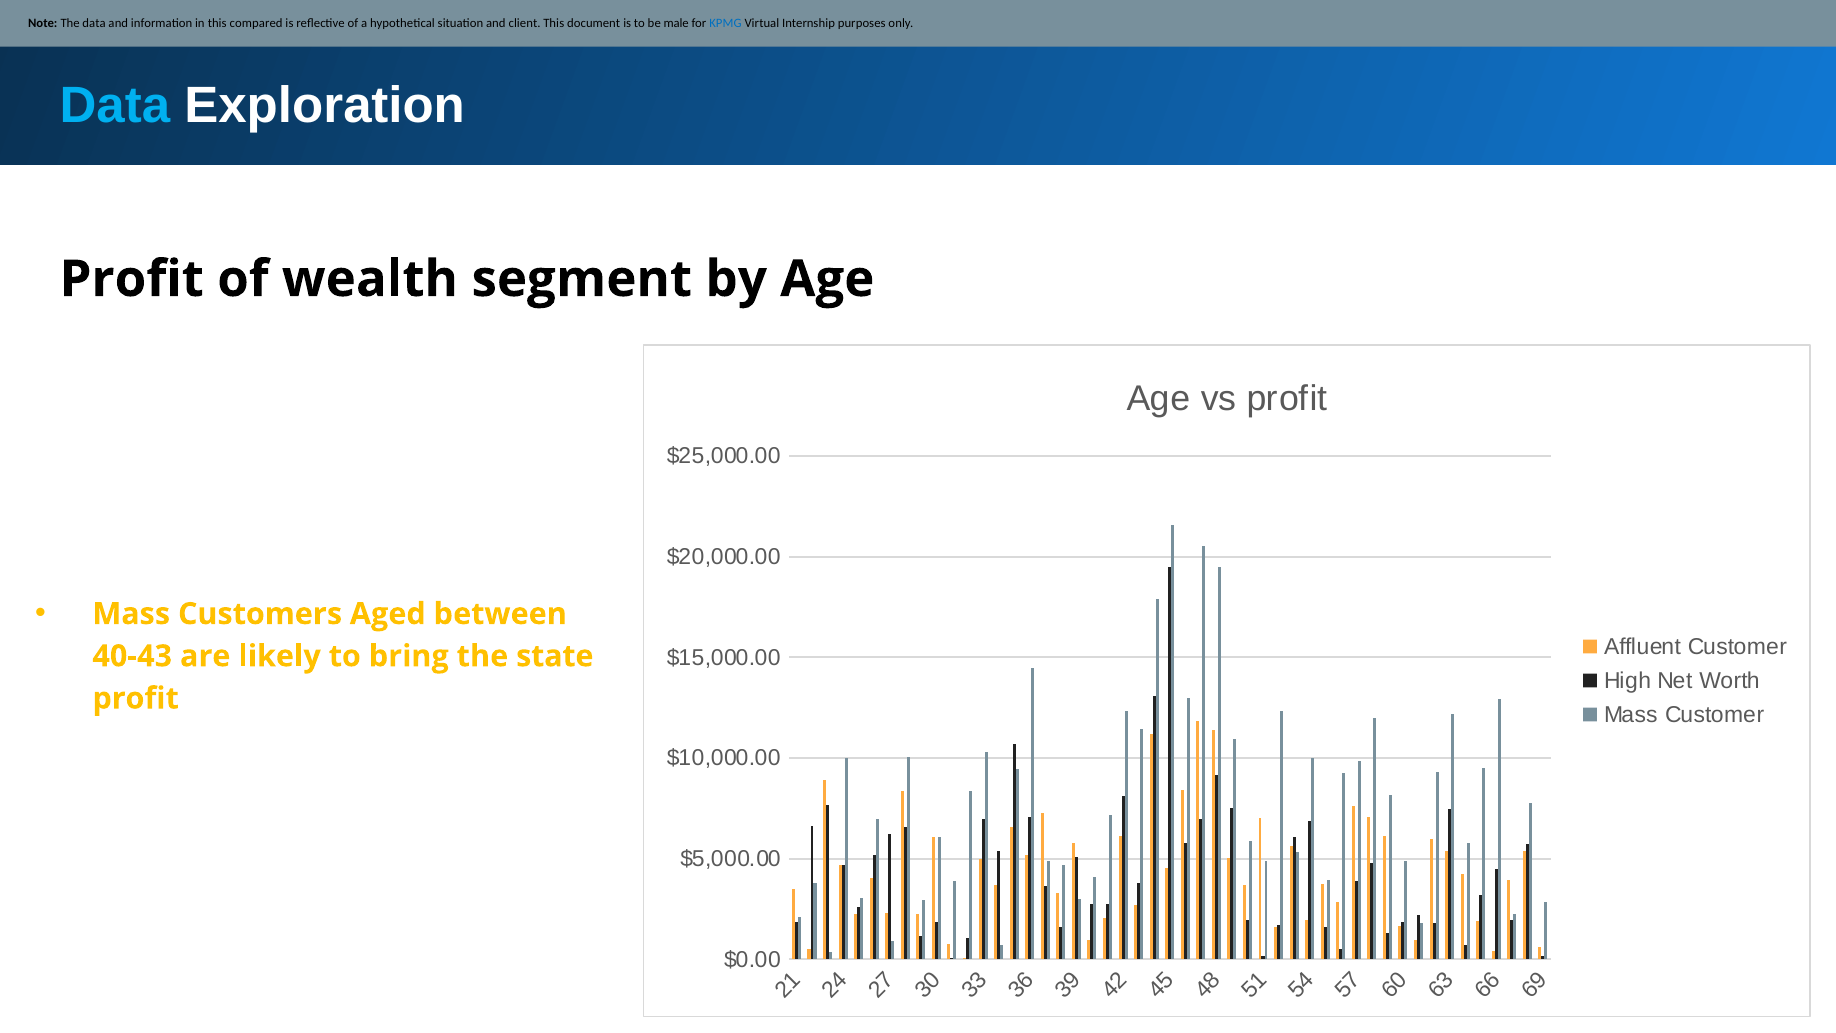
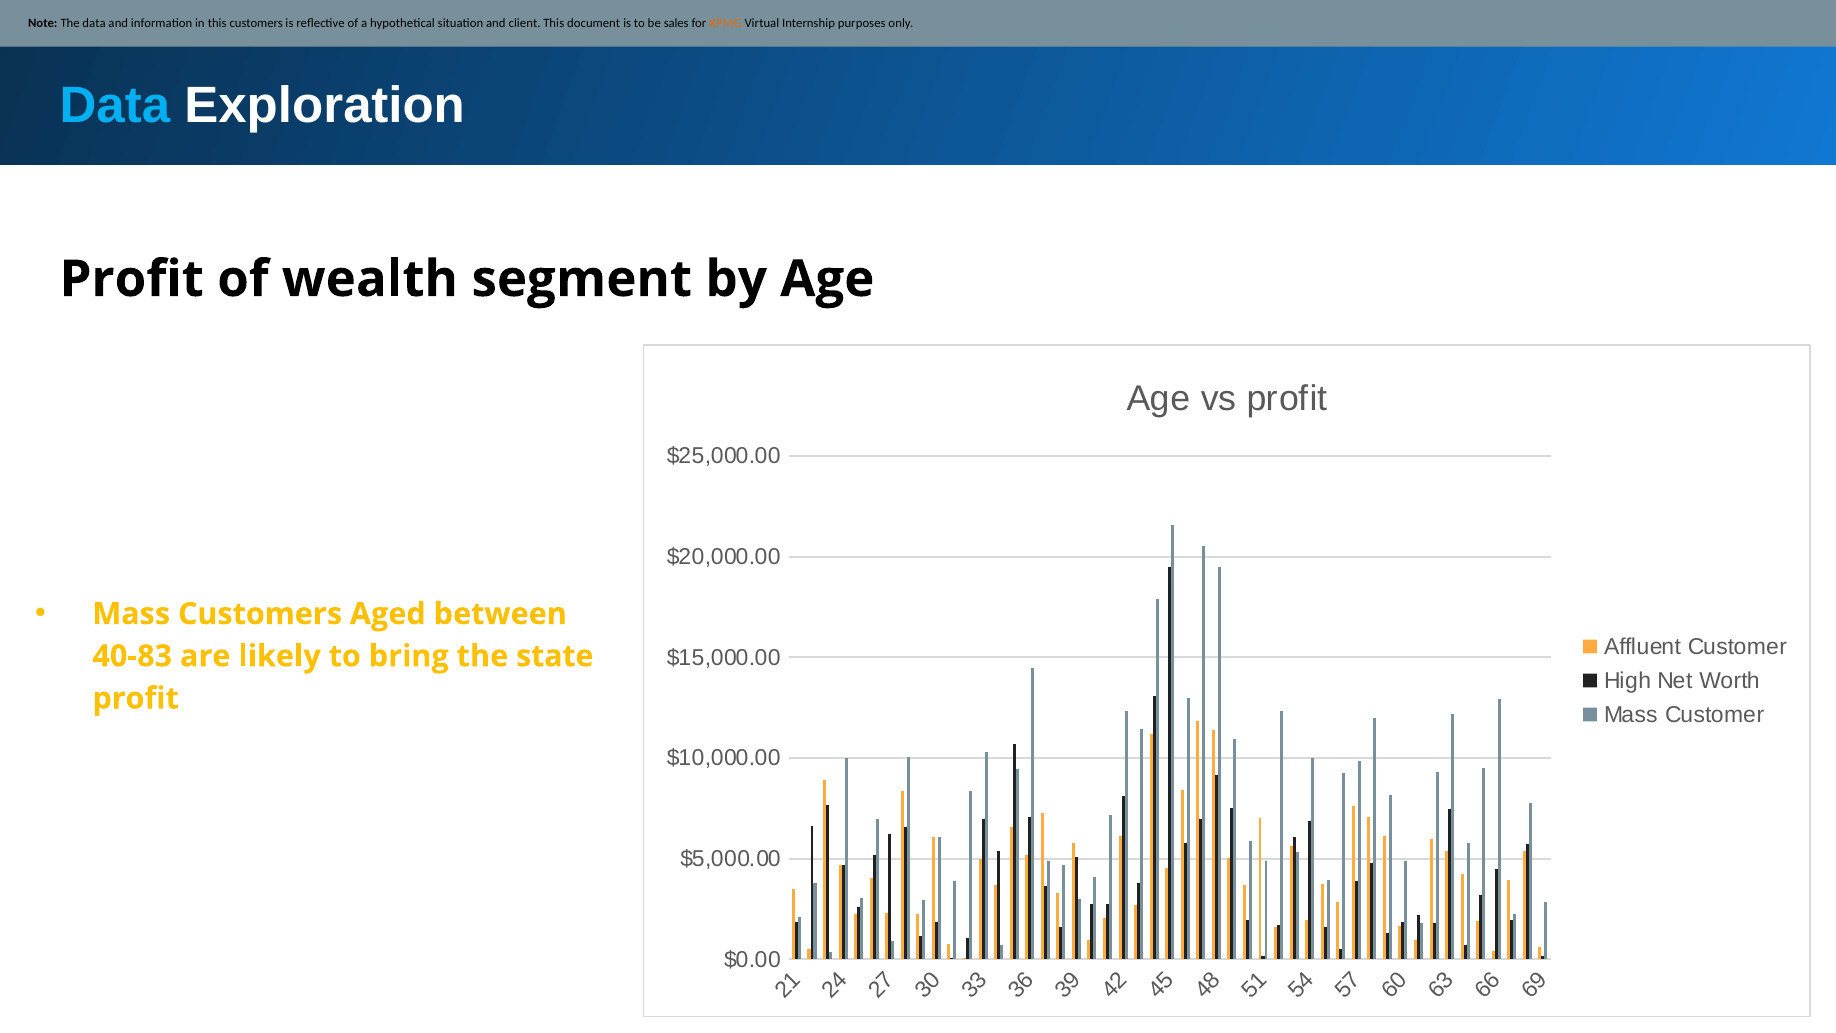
this compared: compared -> customers
male: male -> sales
KPMG colour: blue -> orange
40-43: 40-43 -> 40-83
